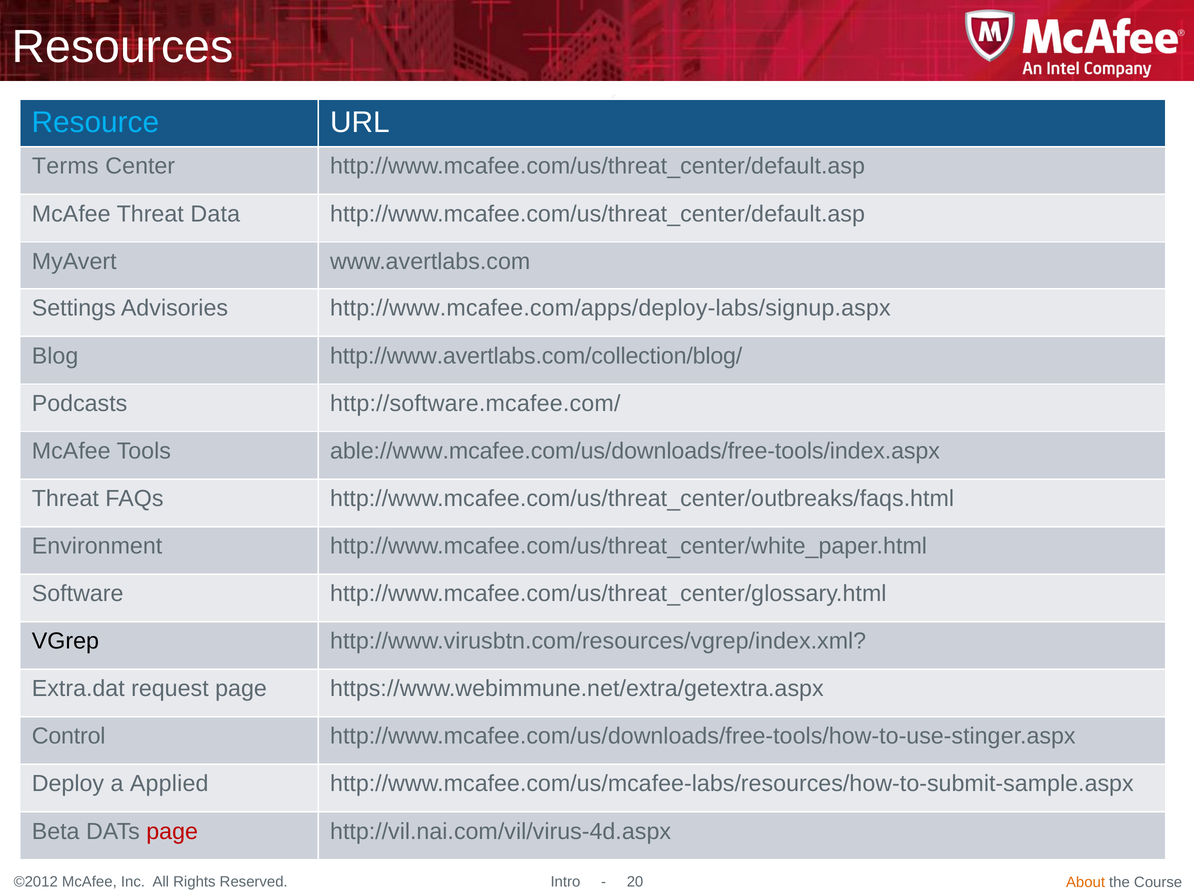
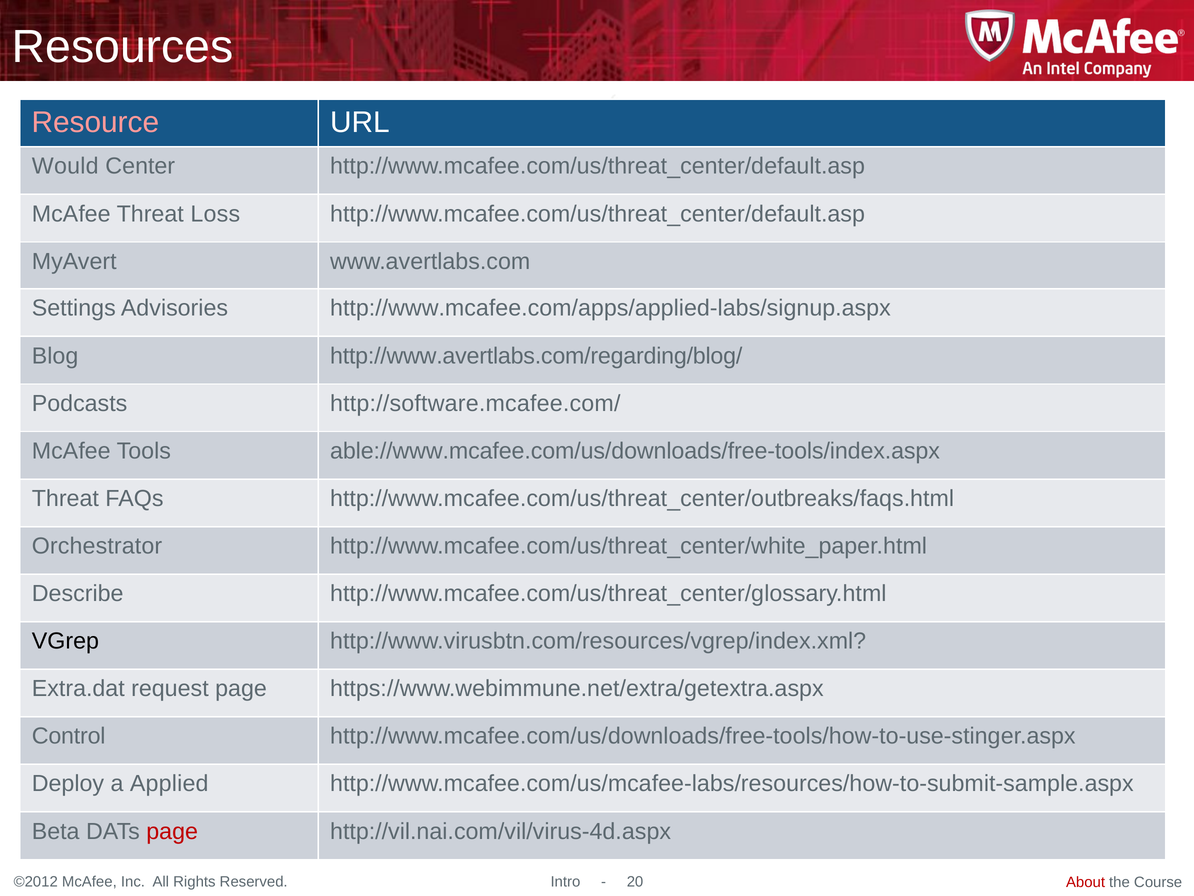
Resource colour: light blue -> pink
Terms: Terms -> Would
Data: Data -> Loss
http://www.mcafee.com/apps/deploy-labs/signup.aspx: http://www.mcafee.com/apps/deploy-labs/signup.aspx -> http://www.mcafee.com/apps/applied-labs/signup.aspx
http://www.avertlabs.com/collection/blog/: http://www.avertlabs.com/collection/blog/ -> http://www.avertlabs.com/regarding/blog/
Environment: Environment -> Orchestrator
Software: Software -> Describe
About colour: orange -> red
